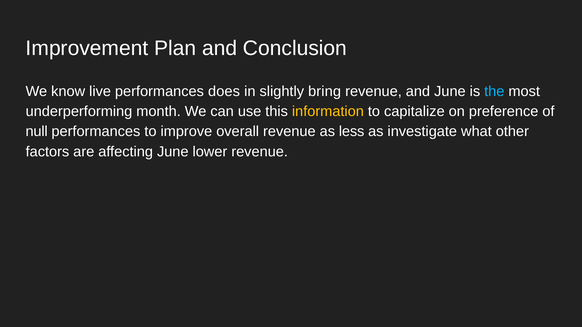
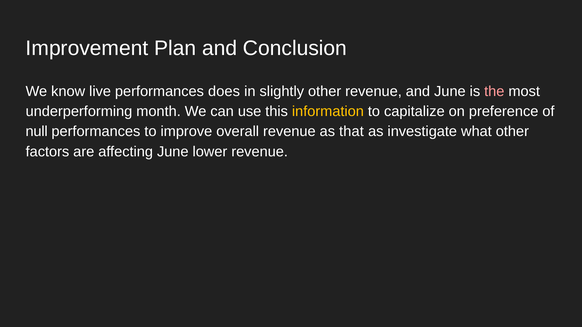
slightly bring: bring -> other
the colour: light blue -> pink
less: less -> that
